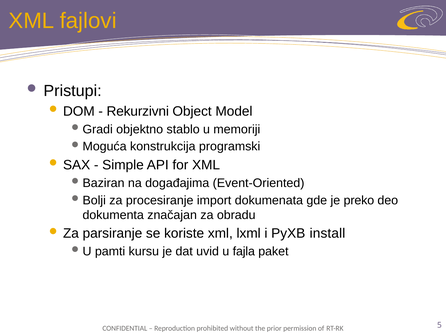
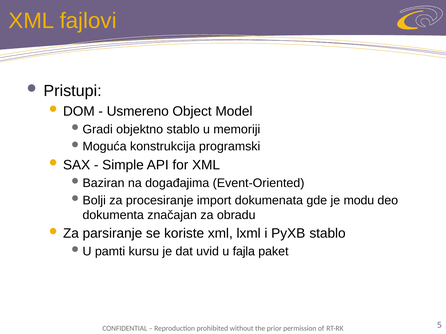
Rekurzivni: Rekurzivni -> Usmereno
preko: preko -> modu
PyXB install: install -> stablo
